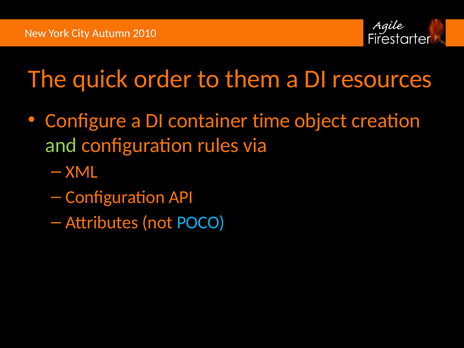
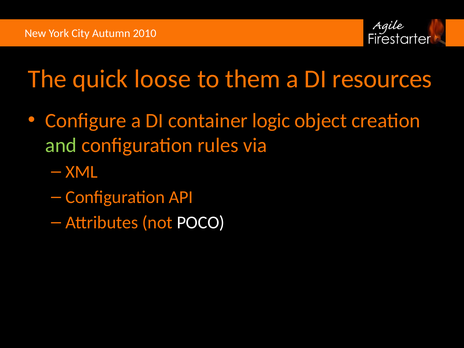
order: order -> loose
time: time -> logic
POCO colour: light blue -> white
